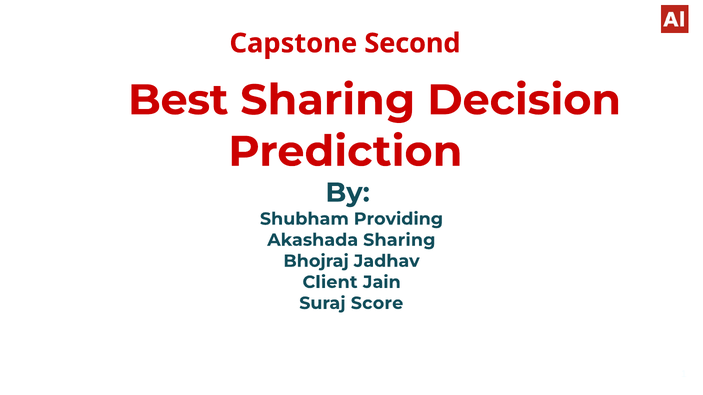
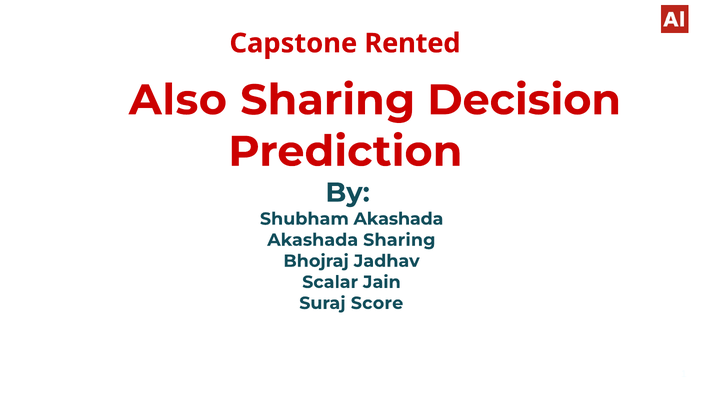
Second: Second -> Rented
Best: Best -> Also
Shubham Providing: Providing -> Akashada
Client: Client -> Scalar
